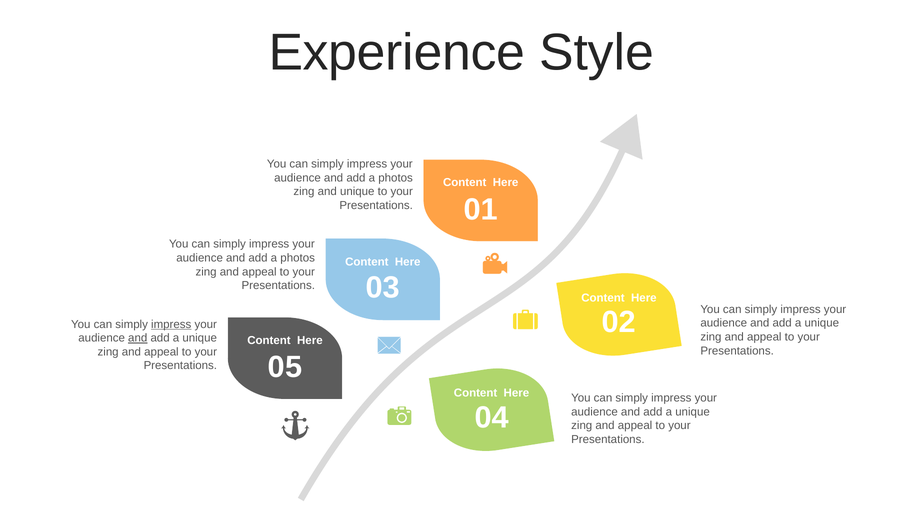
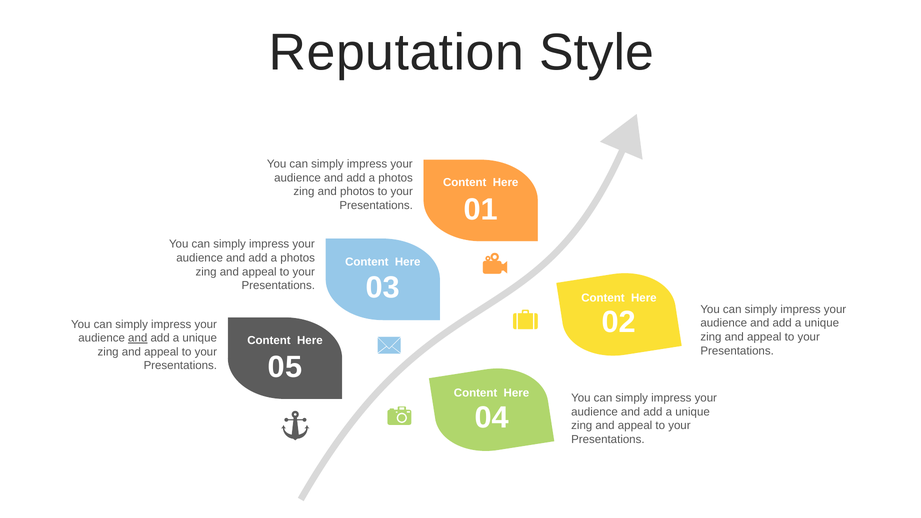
Experience: Experience -> Reputation
and unique: unique -> photos
impress at (171, 324) underline: present -> none
